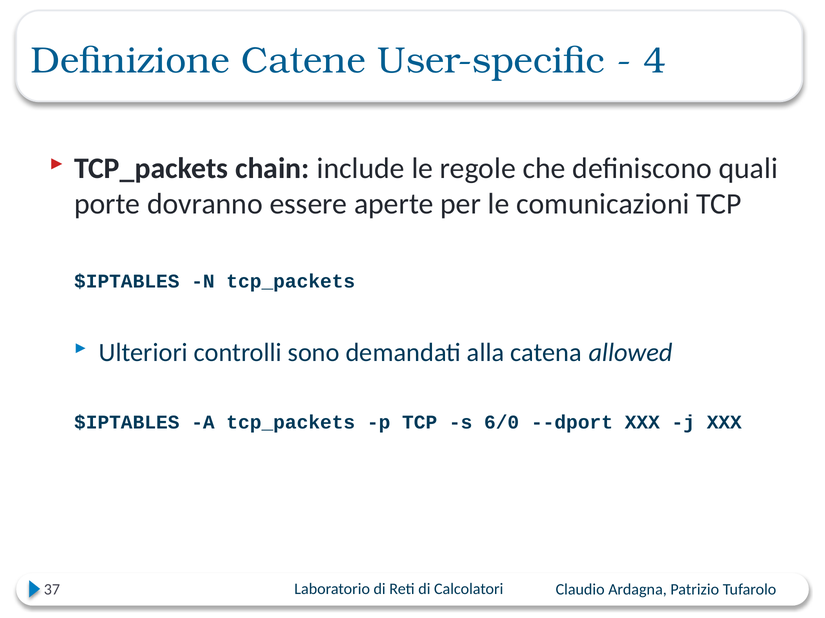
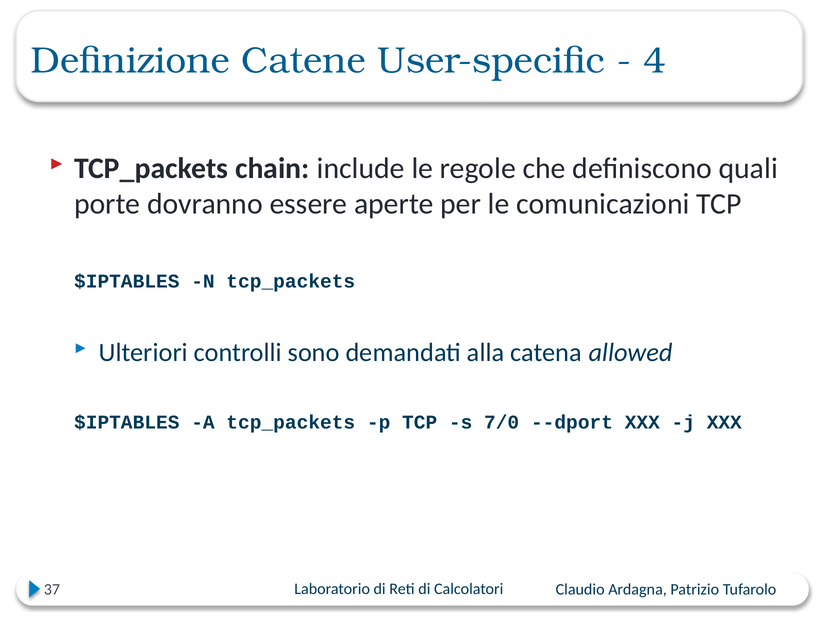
6/0: 6/0 -> 7/0
